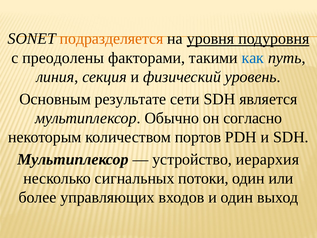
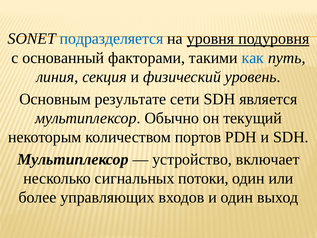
подразделяется colour: orange -> blue
преодолены: преодолены -> основанный
согласно: согласно -> текущий
иерархия: иерархия -> включает
